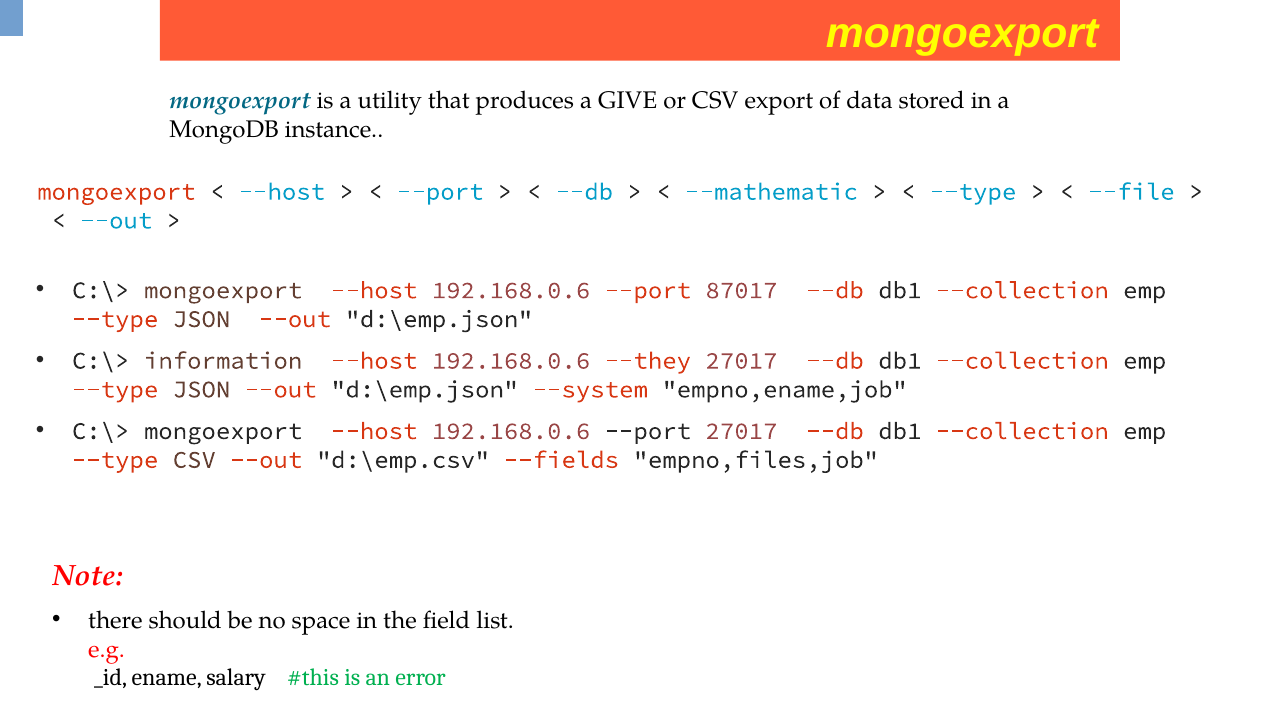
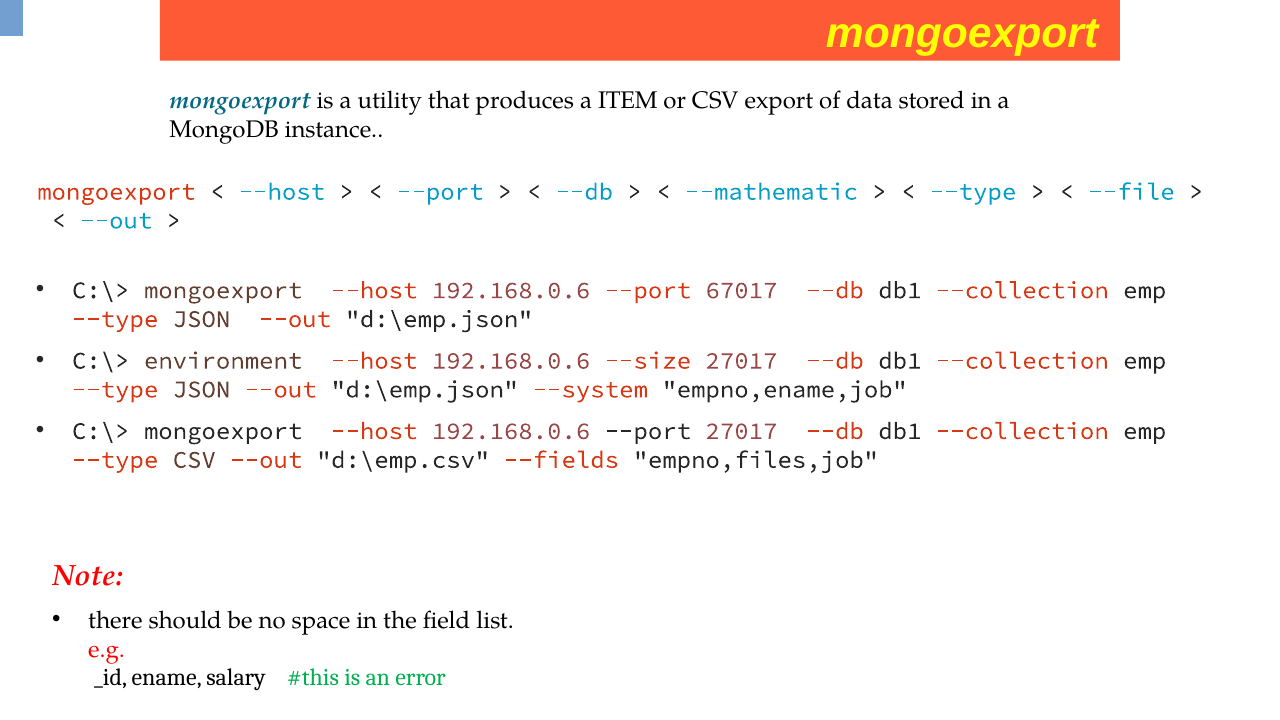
GIVE: GIVE -> ITEM
87017: 87017 -> 67017
information: information -> environment
--they: --they -> --size
